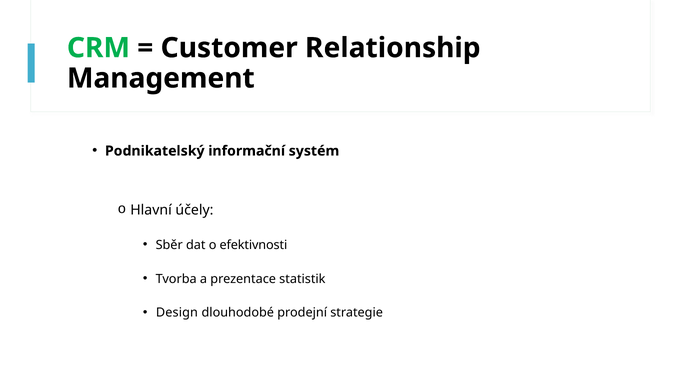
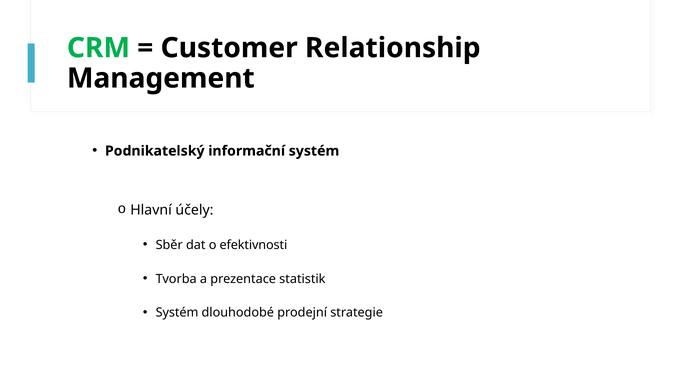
Design at (177, 313): Design -> Systém
